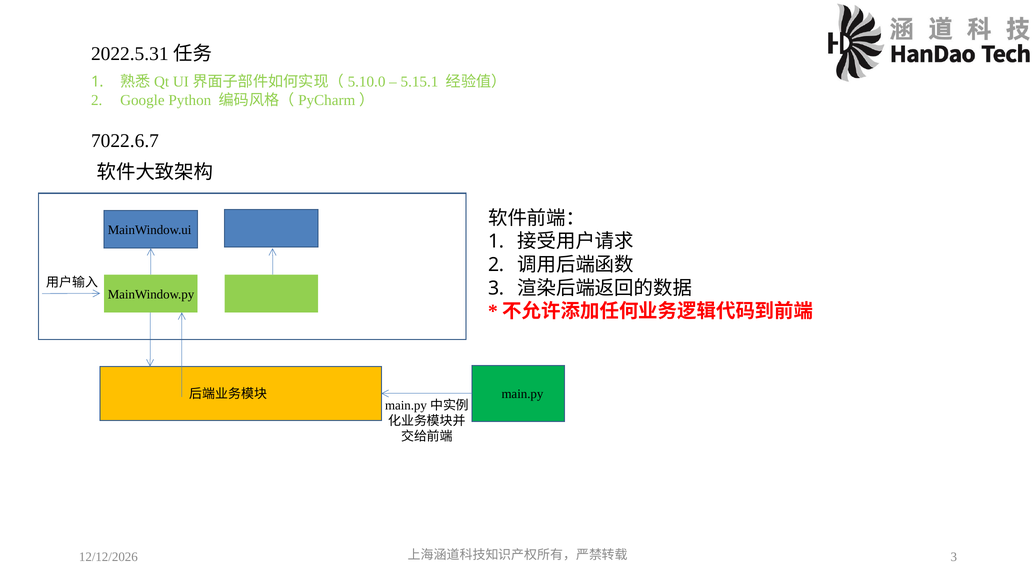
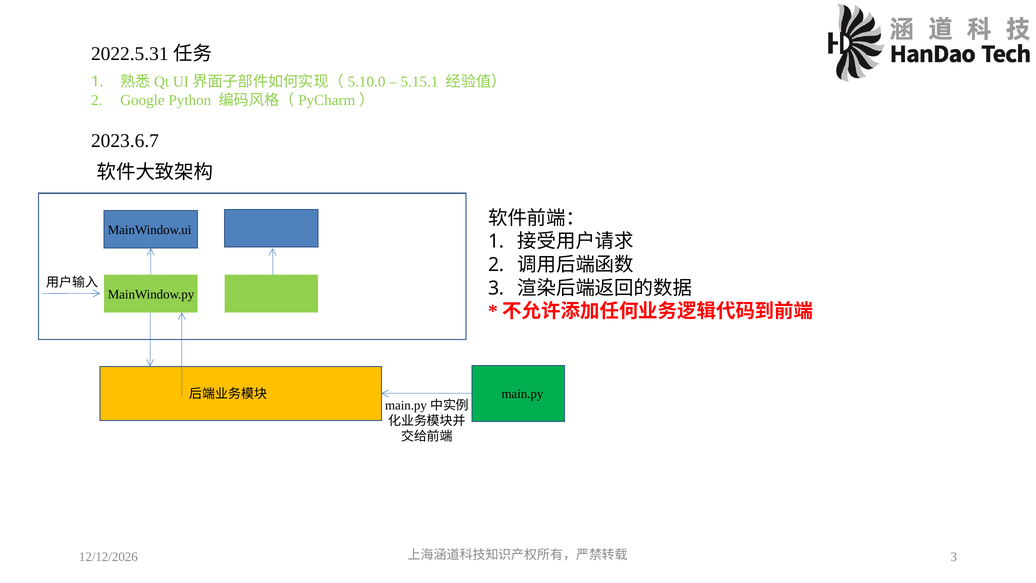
7022.6.7: 7022.6.7 -> 2023.6.7
